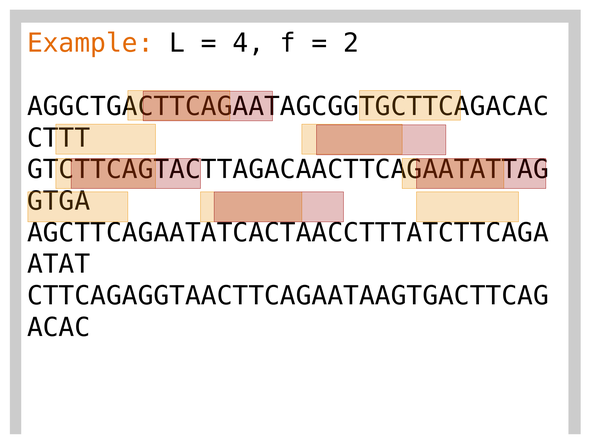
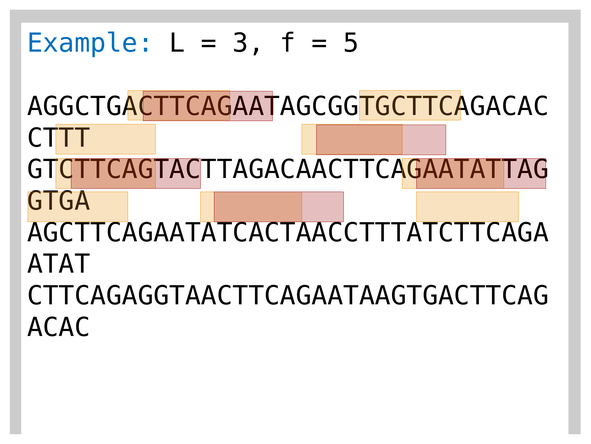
Example colour: orange -> blue
4: 4 -> 3
2: 2 -> 5
